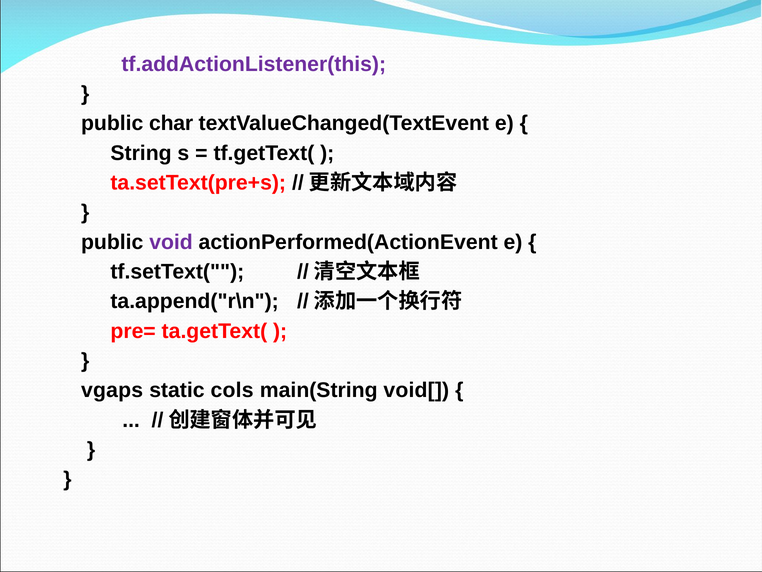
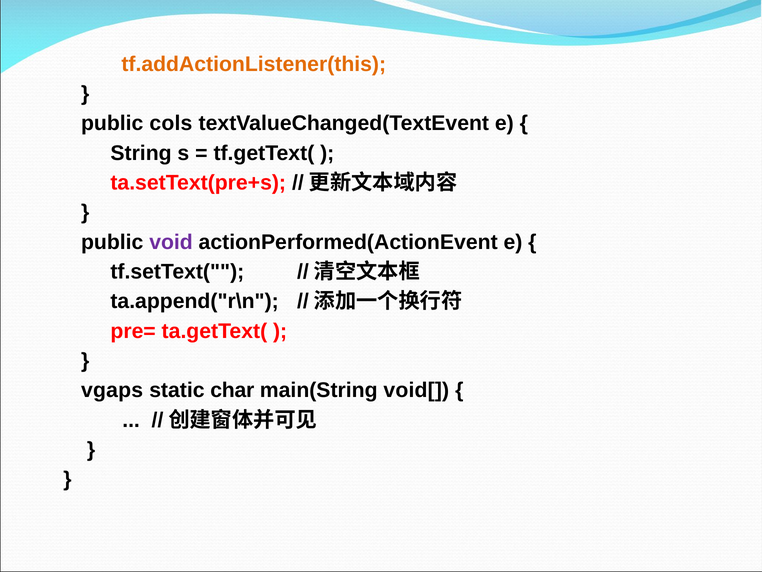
tf.addActionListener(this colour: purple -> orange
char: char -> cols
cols: cols -> char
